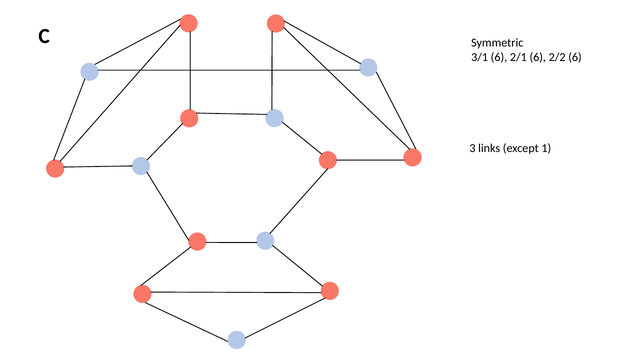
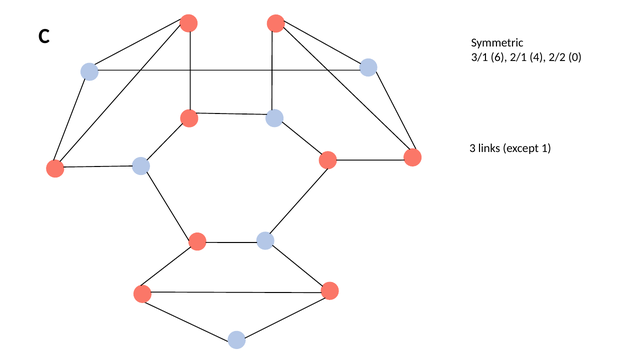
2/1 6: 6 -> 4
2/2 6: 6 -> 0
